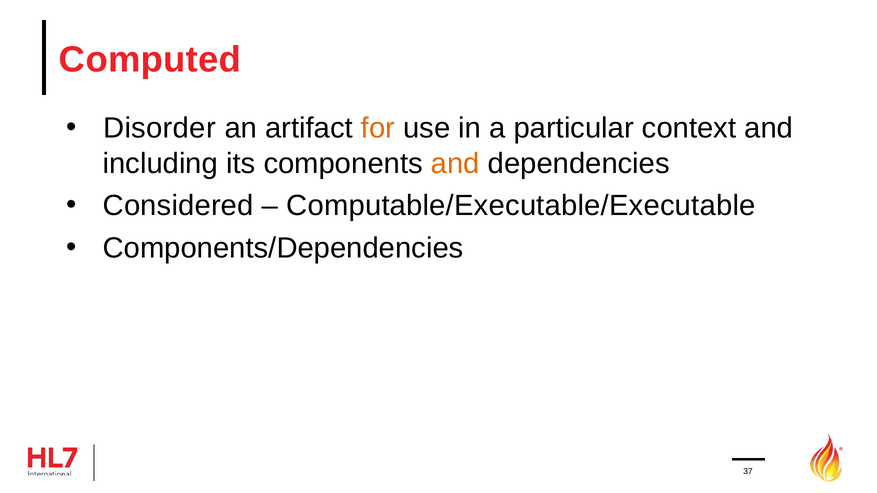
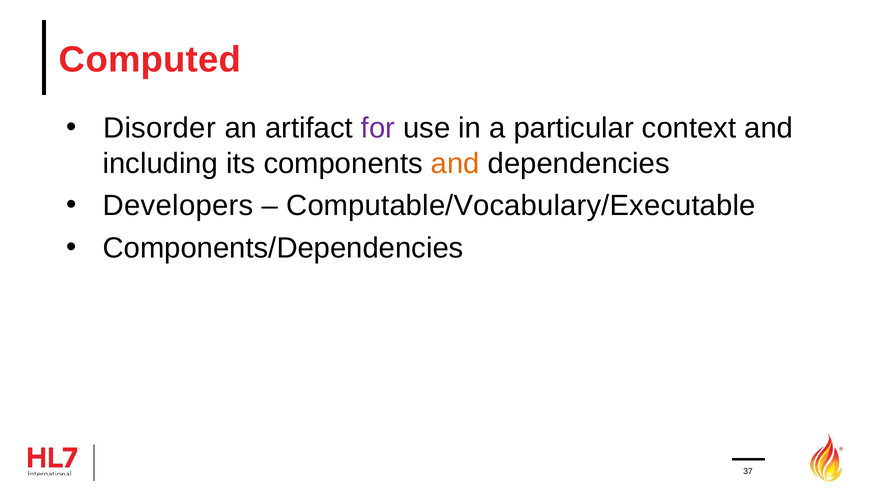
for colour: orange -> purple
Considered: Considered -> Developers
Computable/Executable/Executable: Computable/Executable/Executable -> Computable/Vocabulary/Executable
